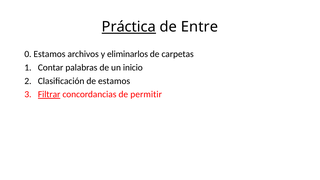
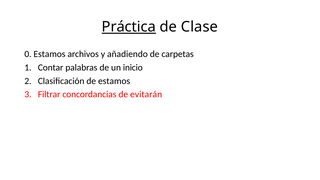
Entre: Entre -> Clase
eliminarlos: eliminarlos -> añadiendo
Filtrar underline: present -> none
permitir: permitir -> evitarán
